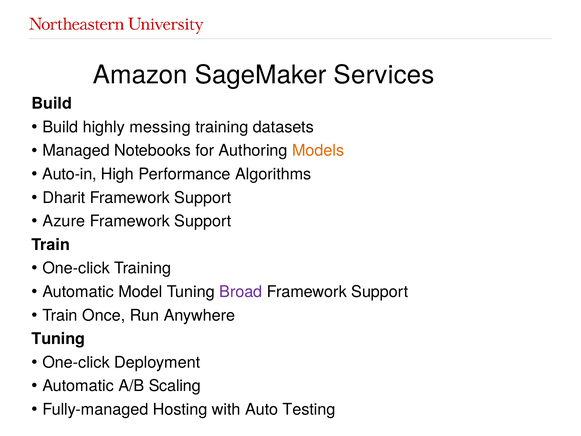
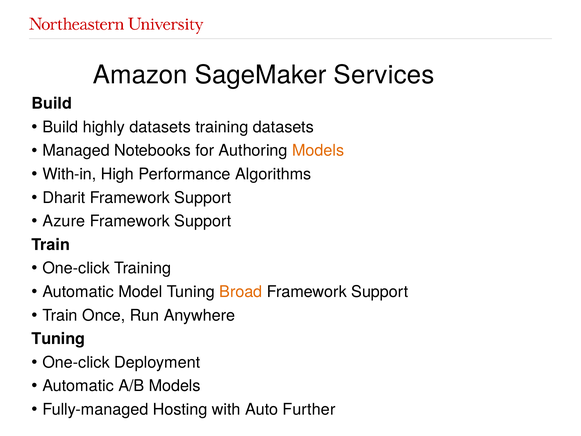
highly messing: messing -> datasets
Auto-in: Auto-in -> With-in
Broad colour: purple -> orange
A/B Scaling: Scaling -> Models
Testing: Testing -> Further
